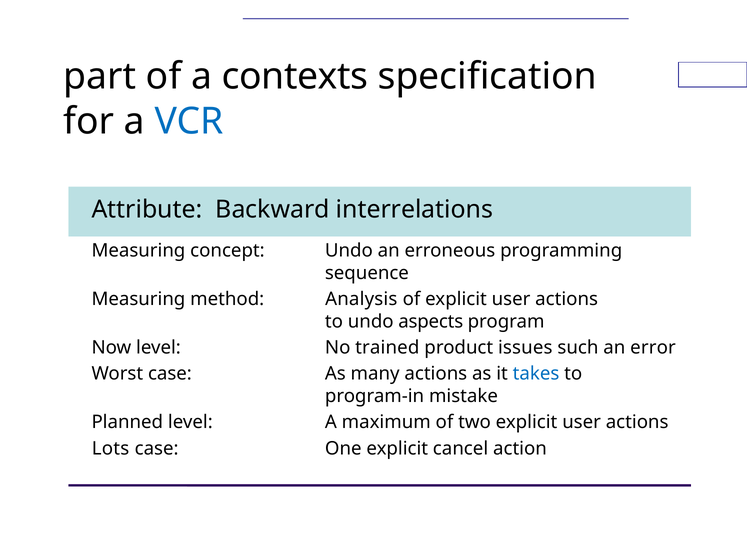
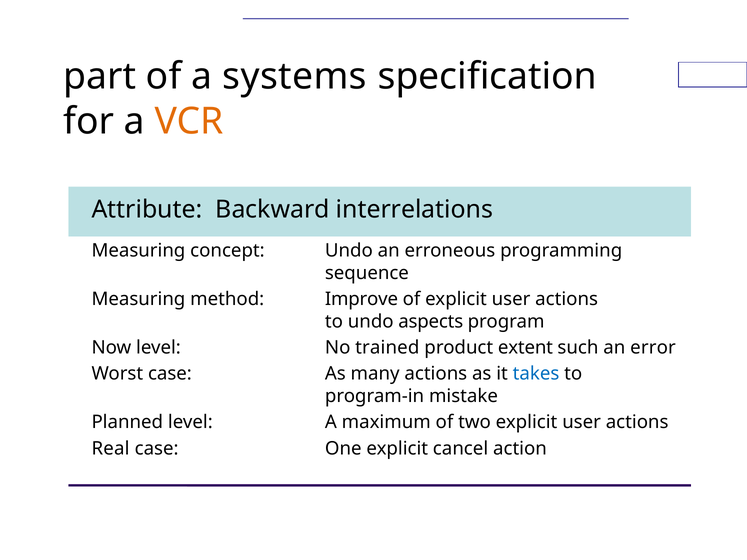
contexts: contexts -> systems
VCR colour: blue -> orange
Analysis: Analysis -> Improve
issues: issues -> extent
Lots: Lots -> Real
